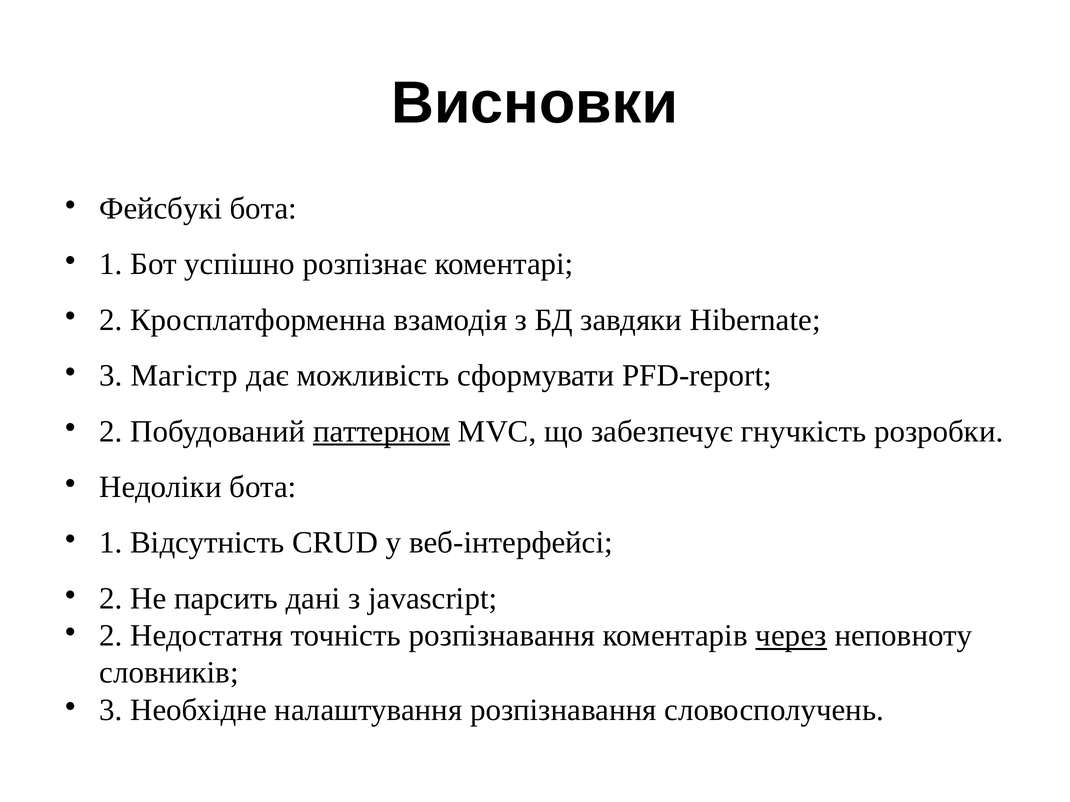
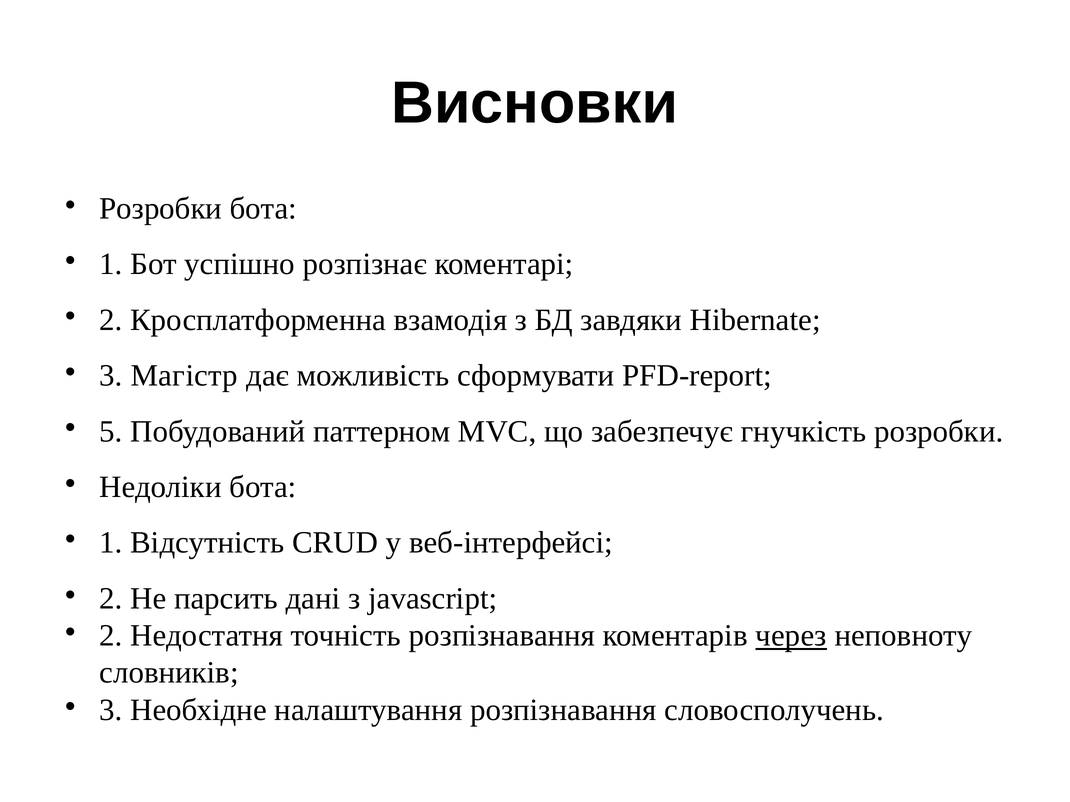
Фейсбукі at (161, 208): Фейсбукі -> Розробки
2 at (111, 431): 2 -> 5
паттерном underline: present -> none
